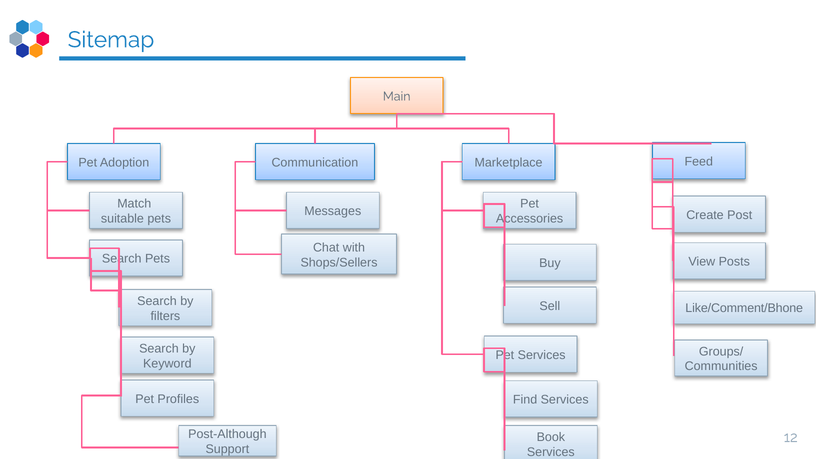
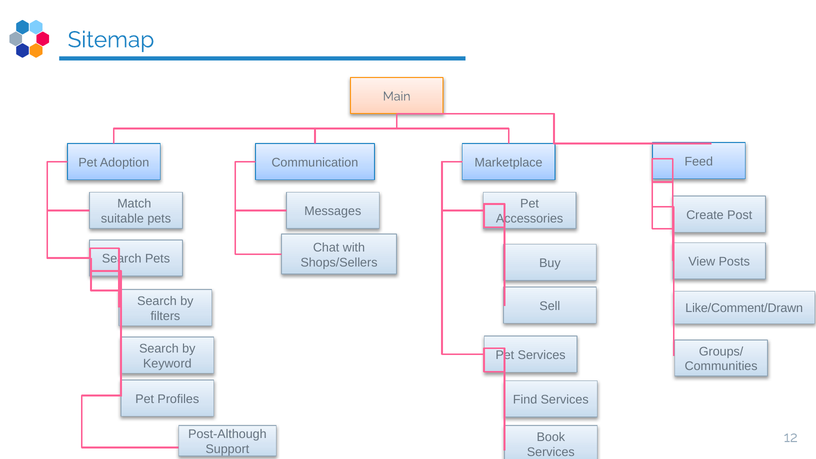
Like/Comment/Bhone: Like/Comment/Bhone -> Like/Comment/Drawn
